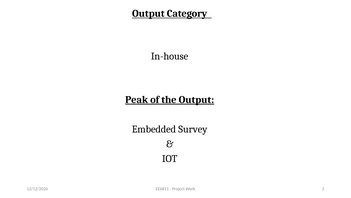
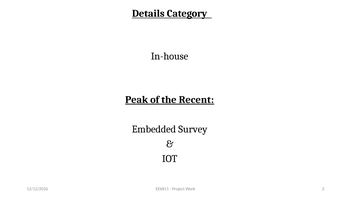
Output at (148, 13): Output -> Details
the Output: Output -> Recent
